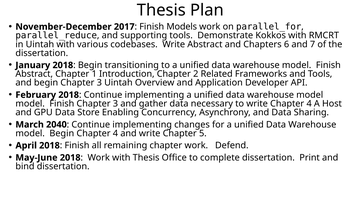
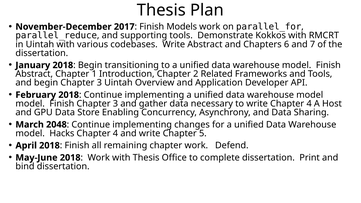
2040: 2040 -> 2048
model Begin: Begin -> Hacks
